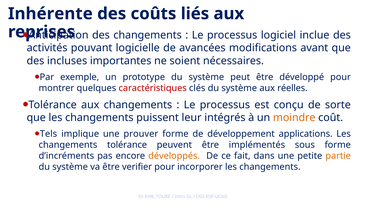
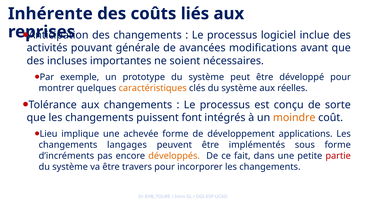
logicielle: logicielle -> générale
caractéristiques colour: red -> orange
leur: leur -> font
Tels: Tels -> Lieu
prouver: prouver -> achevée
changements tolérance: tolérance -> langages
partie colour: orange -> red
verifier: verifier -> travers
